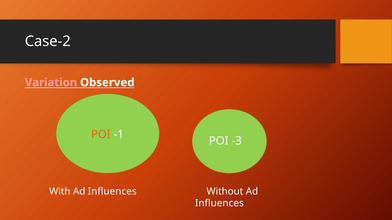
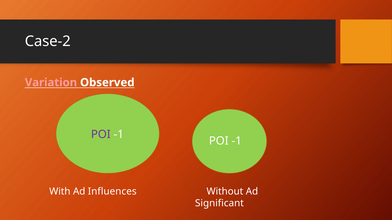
POI at (101, 135) colour: orange -> purple
-3 at (237, 141): -3 -> -1
Influences at (219, 204): Influences -> Significant
